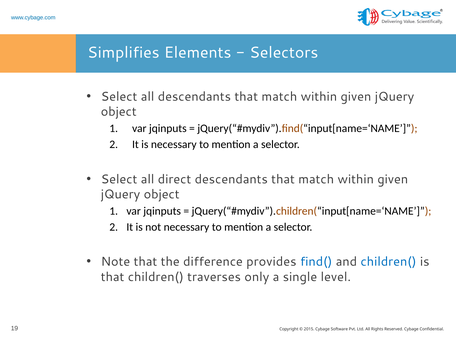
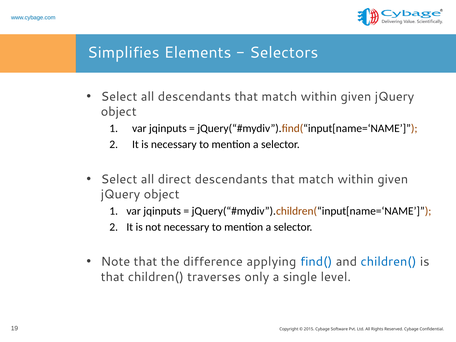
provides: provides -> applying
